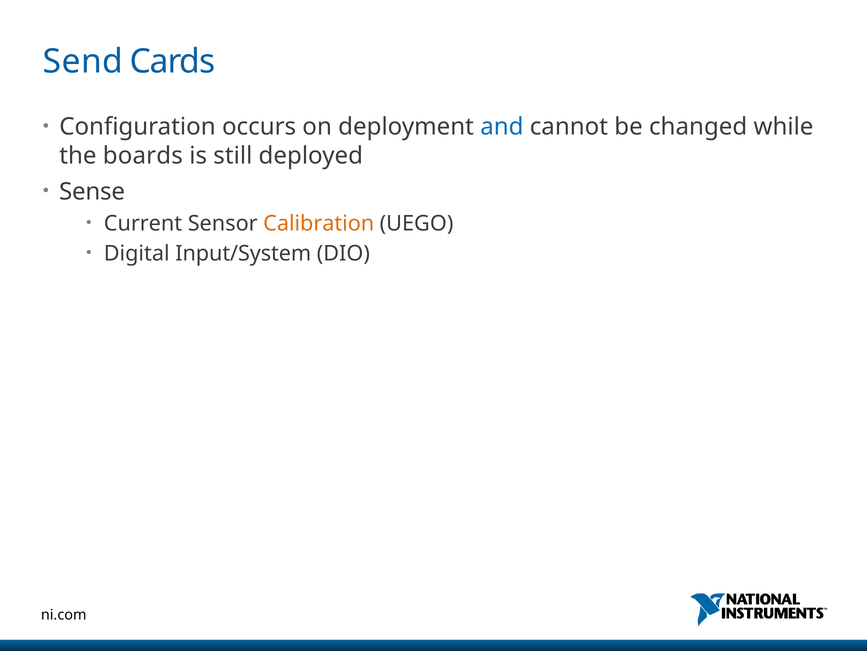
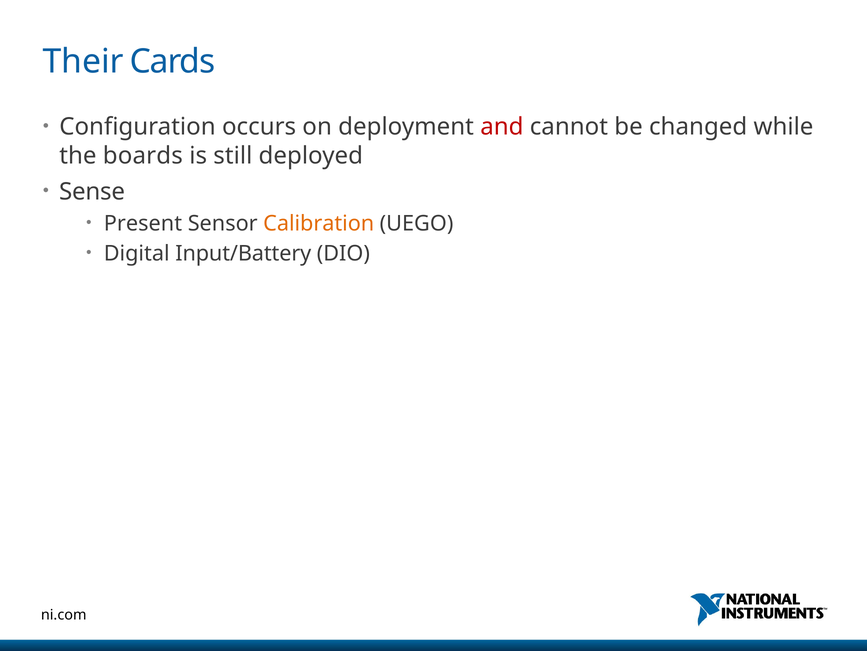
Send: Send -> Their
and colour: blue -> red
Current: Current -> Present
Input/System: Input/System -> Input/Battery
